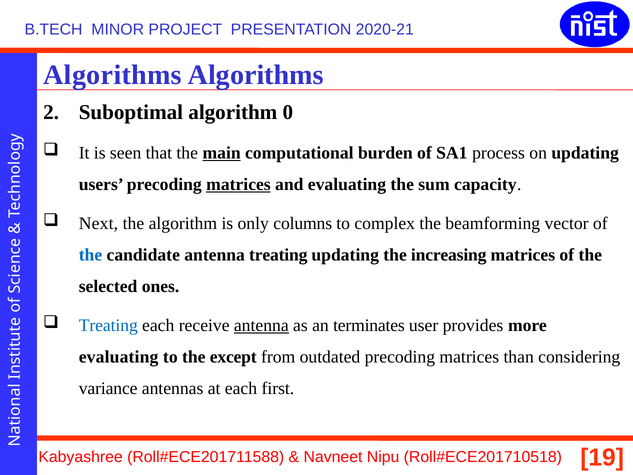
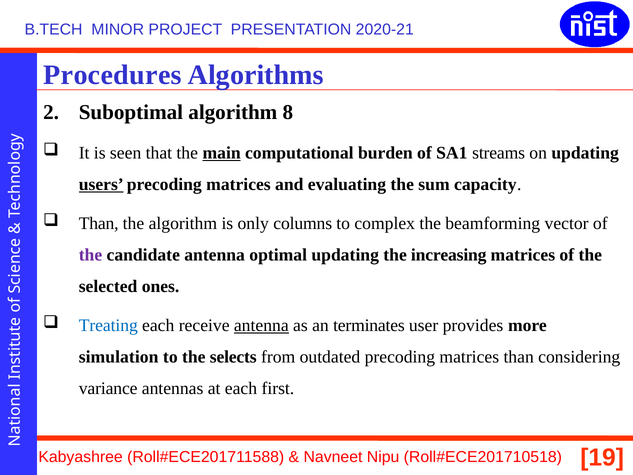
Algorithms at (113, 75): Algorithms -> Procedures
0: 0 -> 8
process: process -> streams
users underline: none -> present
matrices at (238, 185) underline: present -> none
Next at (98, 223): Next -> Than
the at (90, 255) colour: blue -> purple
antenna treating: treating -> optimal
evaluating at (119, 357): evaluating -> simulation
except: except -> selects
